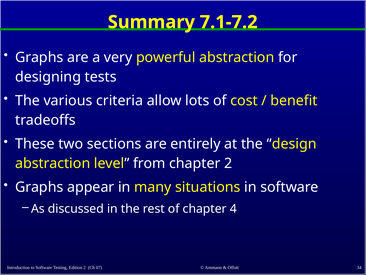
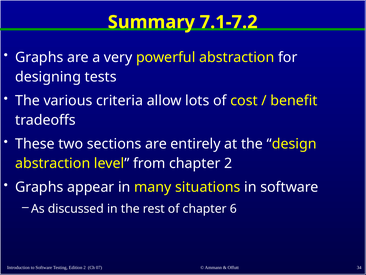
4: 4 -> 6
